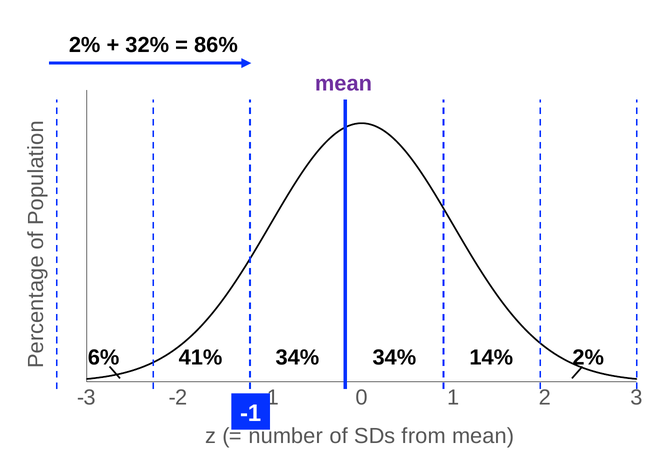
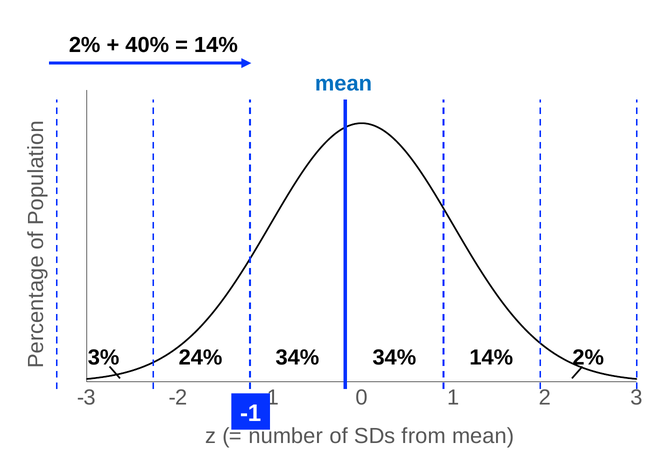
32%: 32% -> 40%
86% at (216, 45): 86% -> 14%
mean at (343, 84) colour: purple -> blue
6%: 6% -> 3%
41%: 41% -> 24%
